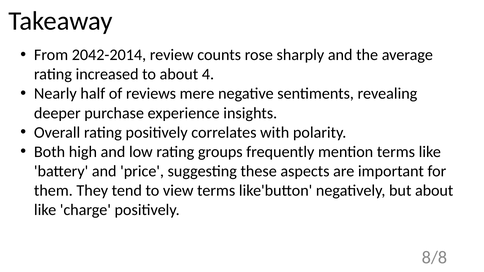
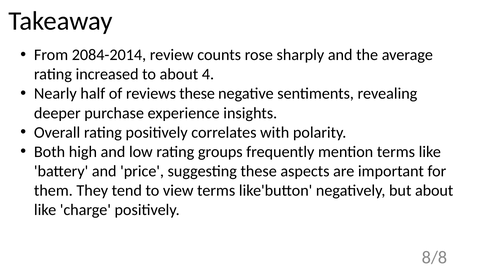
2042-2014: 2042-2014 -> 2084-2014
reviews mere: mere -> these
